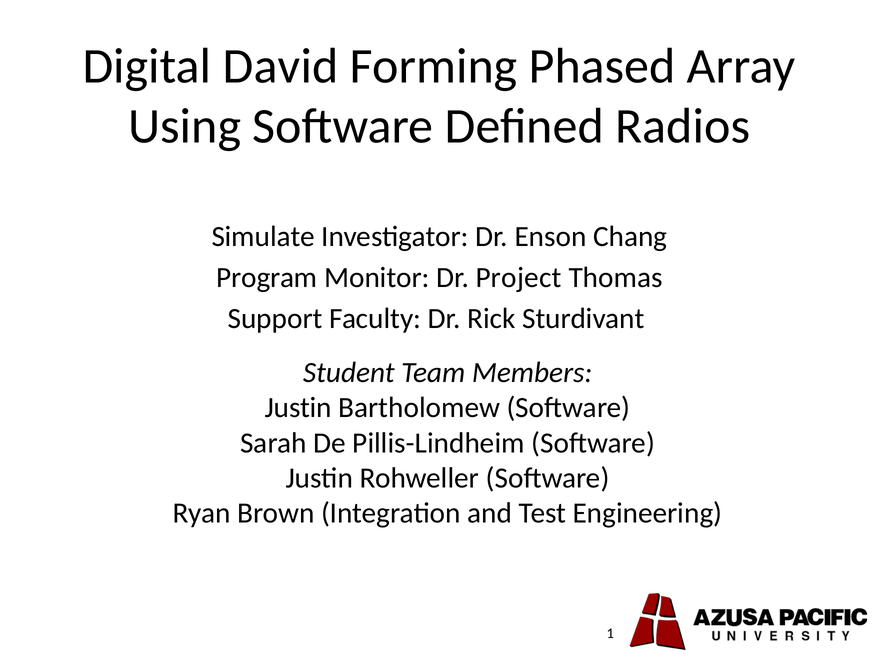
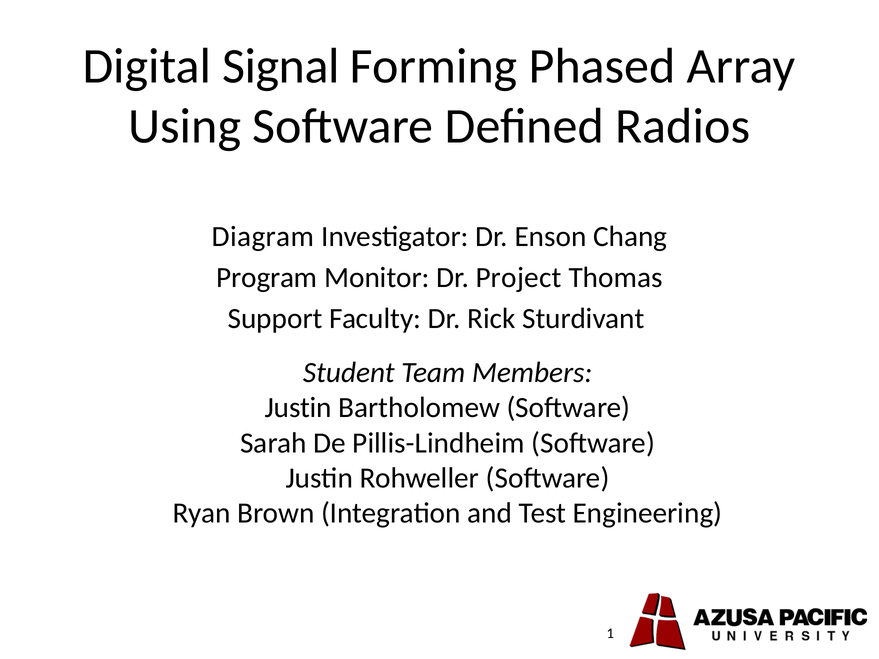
David: David -> Signal
Simulate: Simulate -> Diagram
